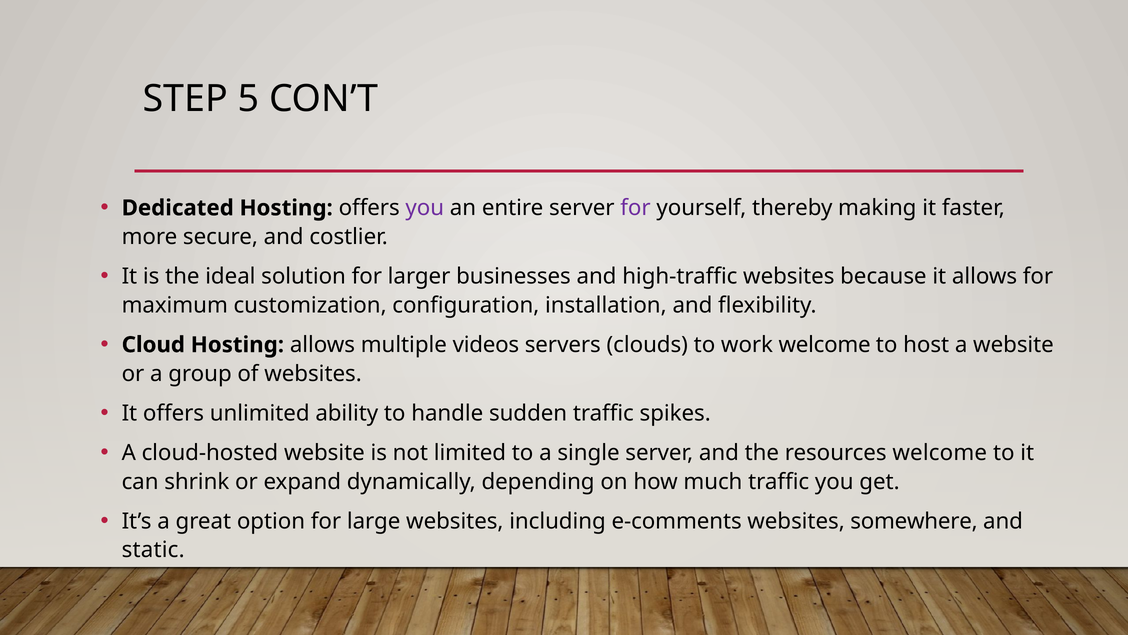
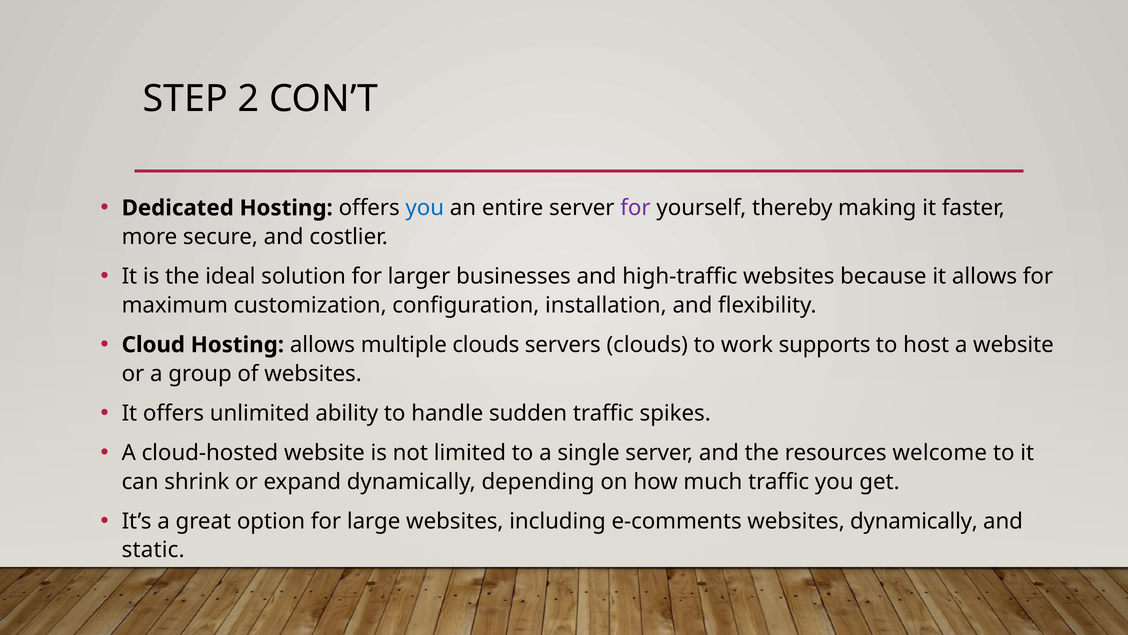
5: 5 -> 2
you at (425, 208) colour: purple -> blue
multiple videos: videos -> clouds
work welcome: welcome -> supports
websites somewhere: somewhere -> dynamically
